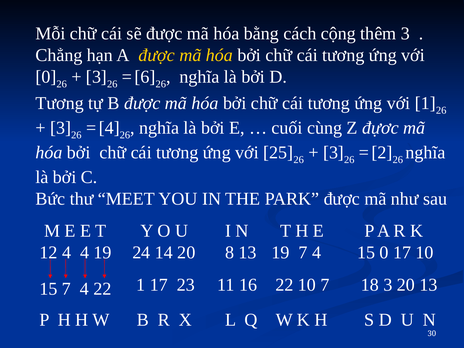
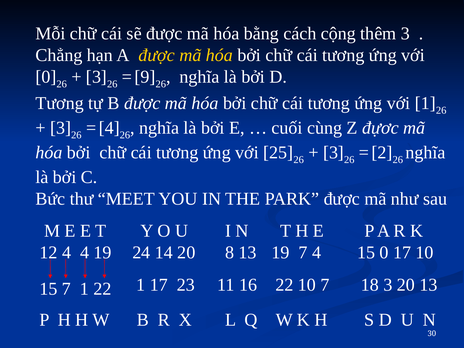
6: 6 -> 9
15 7 4: 4 -> 1
